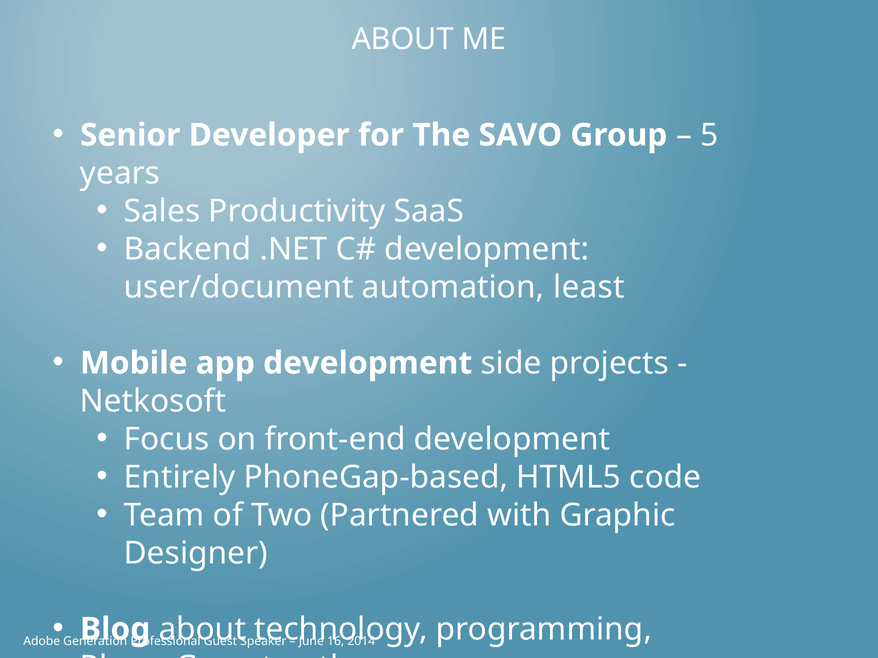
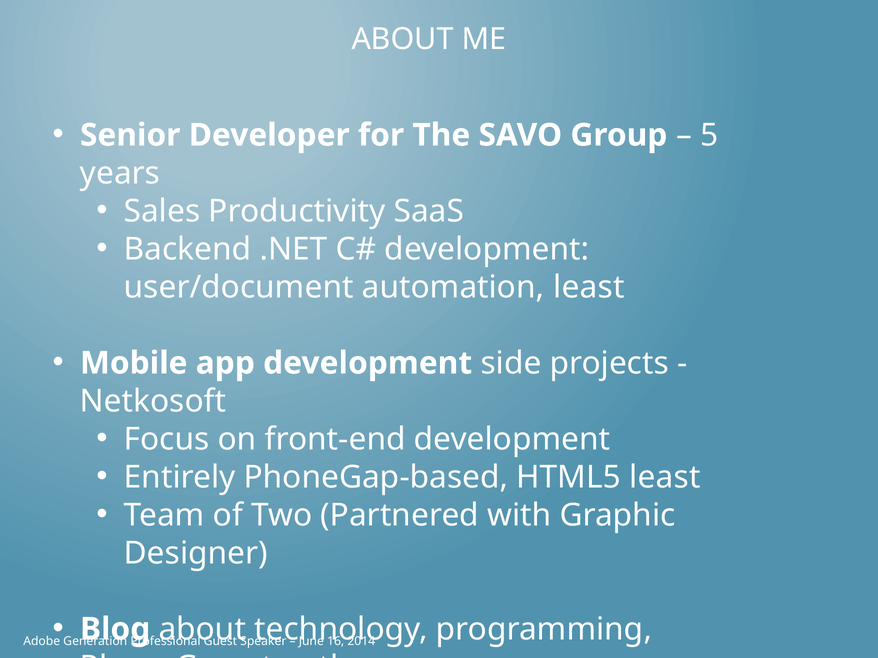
HTML5 code: code -> least
